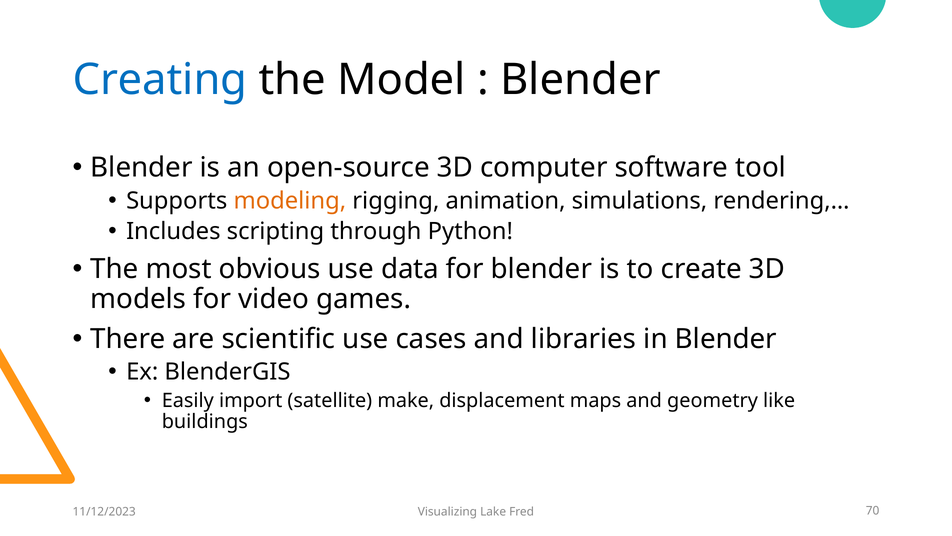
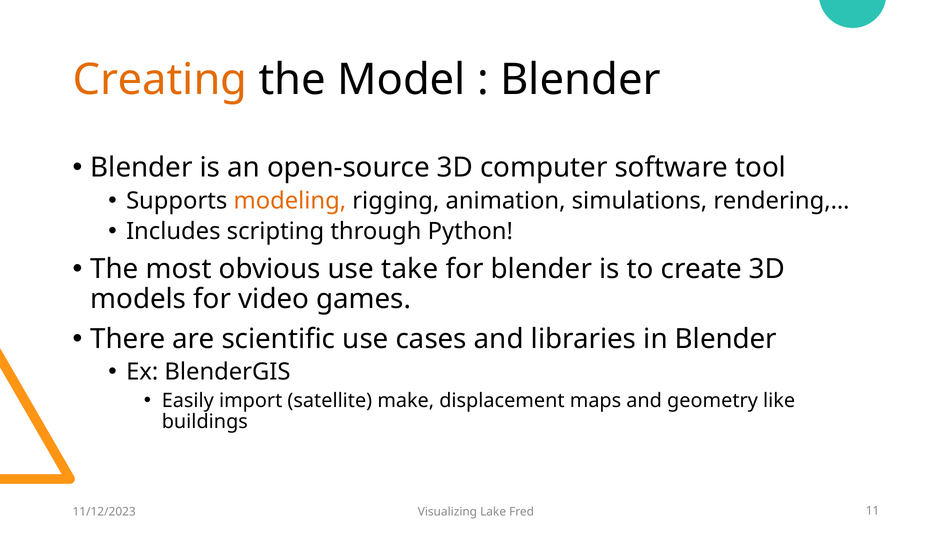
Creating colour: blue -> orange
data: data -> take
70: 70 -> 11
